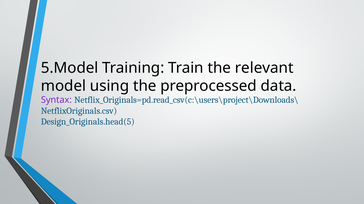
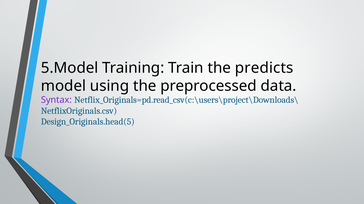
relevant: relevant -> predicts
